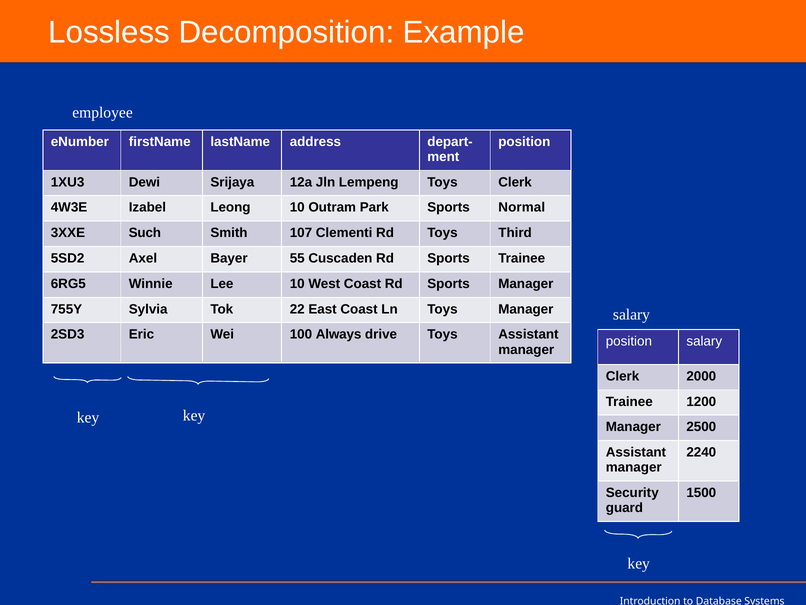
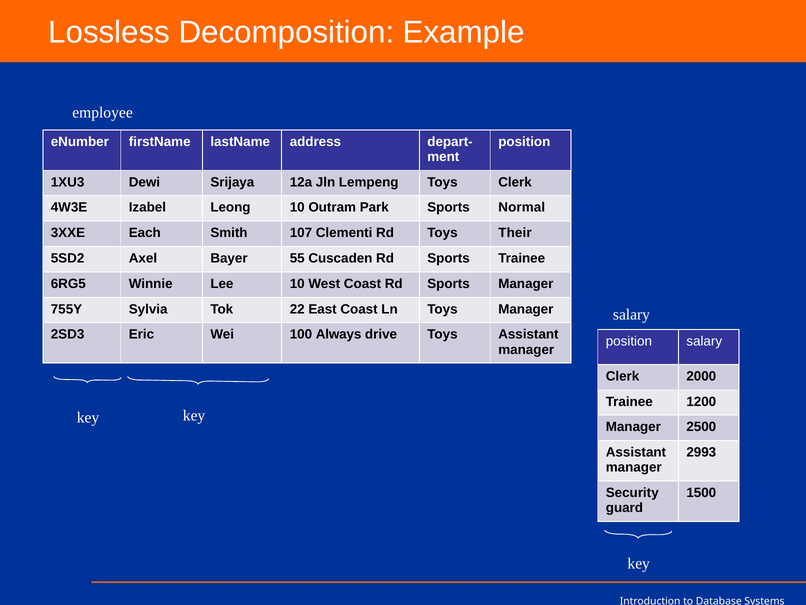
Such: Such -> Each
Third: Third -> Their
2240: 2240 -> 2993
